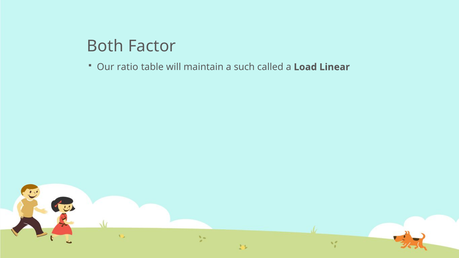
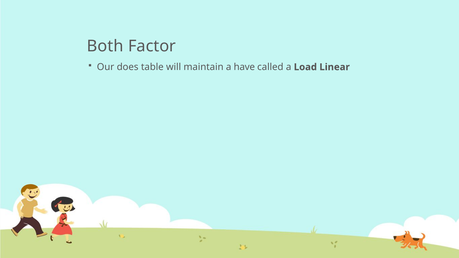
ratio: ratio -> does
such: such -> have
